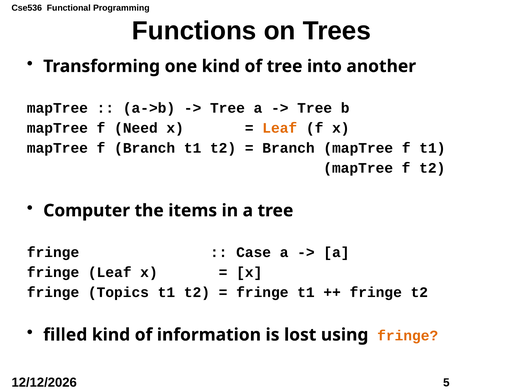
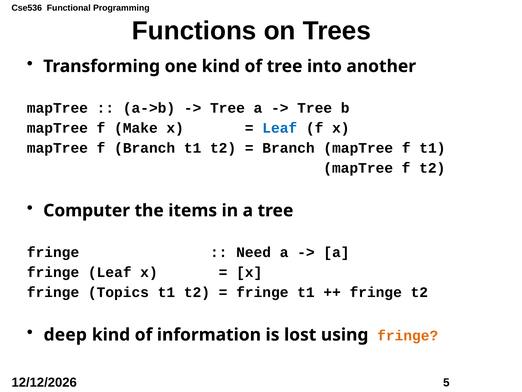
Need: Need -> Make
Leaf at (280, 128) colour: orange -> blue
Case: Case -> Need
filled: filled -> deep
